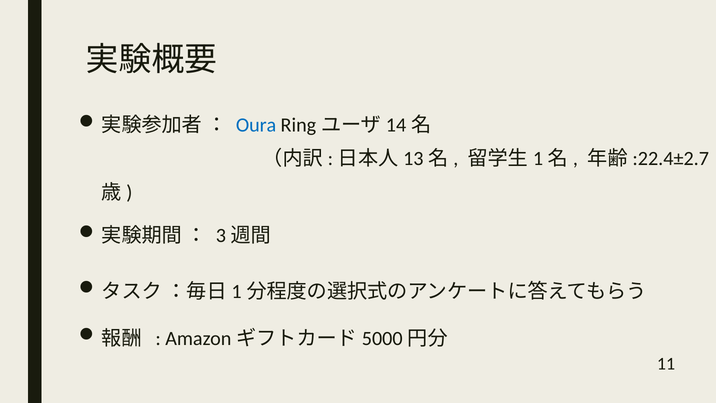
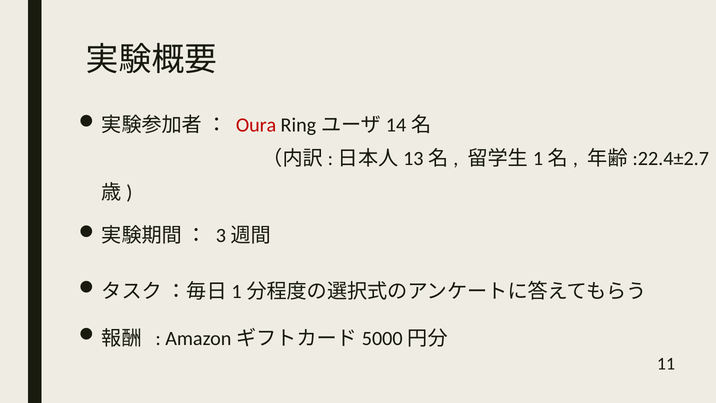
Oura colour: blue -> red
